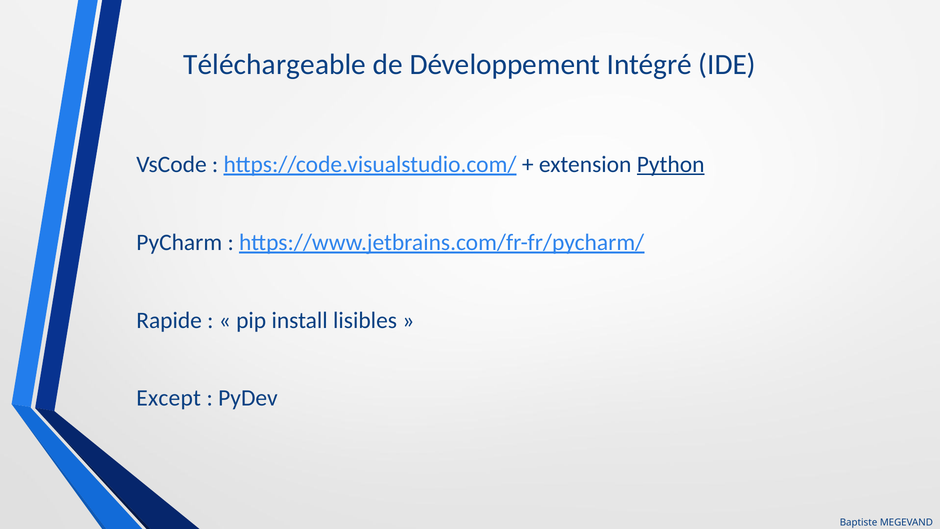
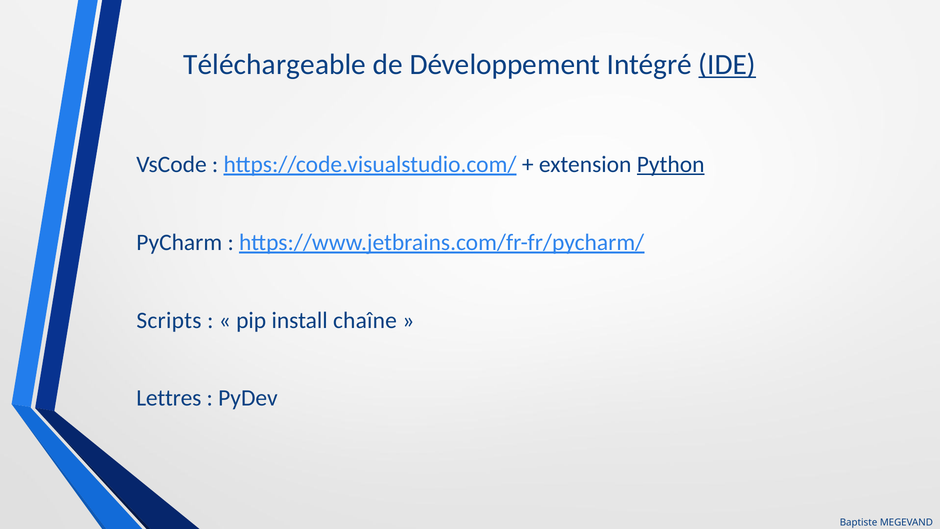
IDE underline: none -> present
Rapide: Rapide -> Scripts
lisibles: lisibles -> chaîne
Except: Except -> Lettres
